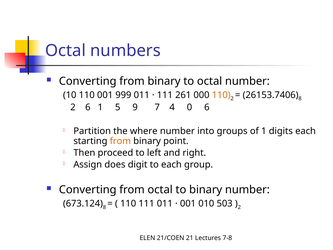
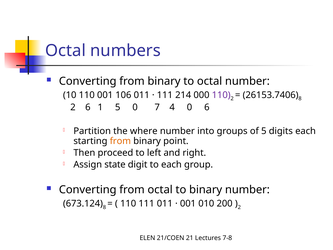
999: 999 -> 106
261: 261 -> 214
110 at (221, 95) colour: orange -> purple
5 9: 9 -> 0
of 1: 1 -> 5
does: does -> state
503: 503 -> 200
